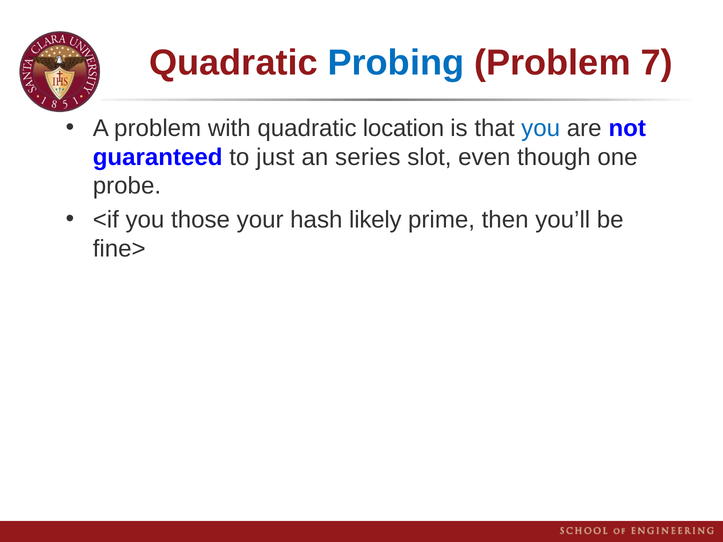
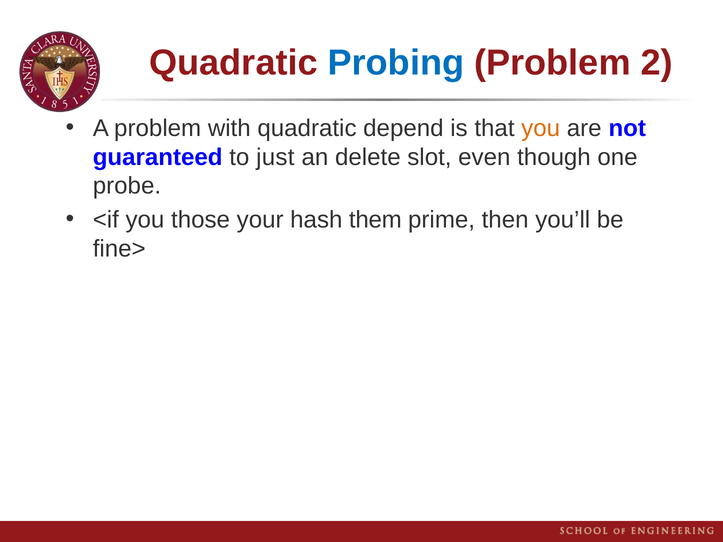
7: 7 -> 2
location: location -> depend
you at (541, 128) colour: blue -> orange
series: series -> delete
likely: likely -> them
